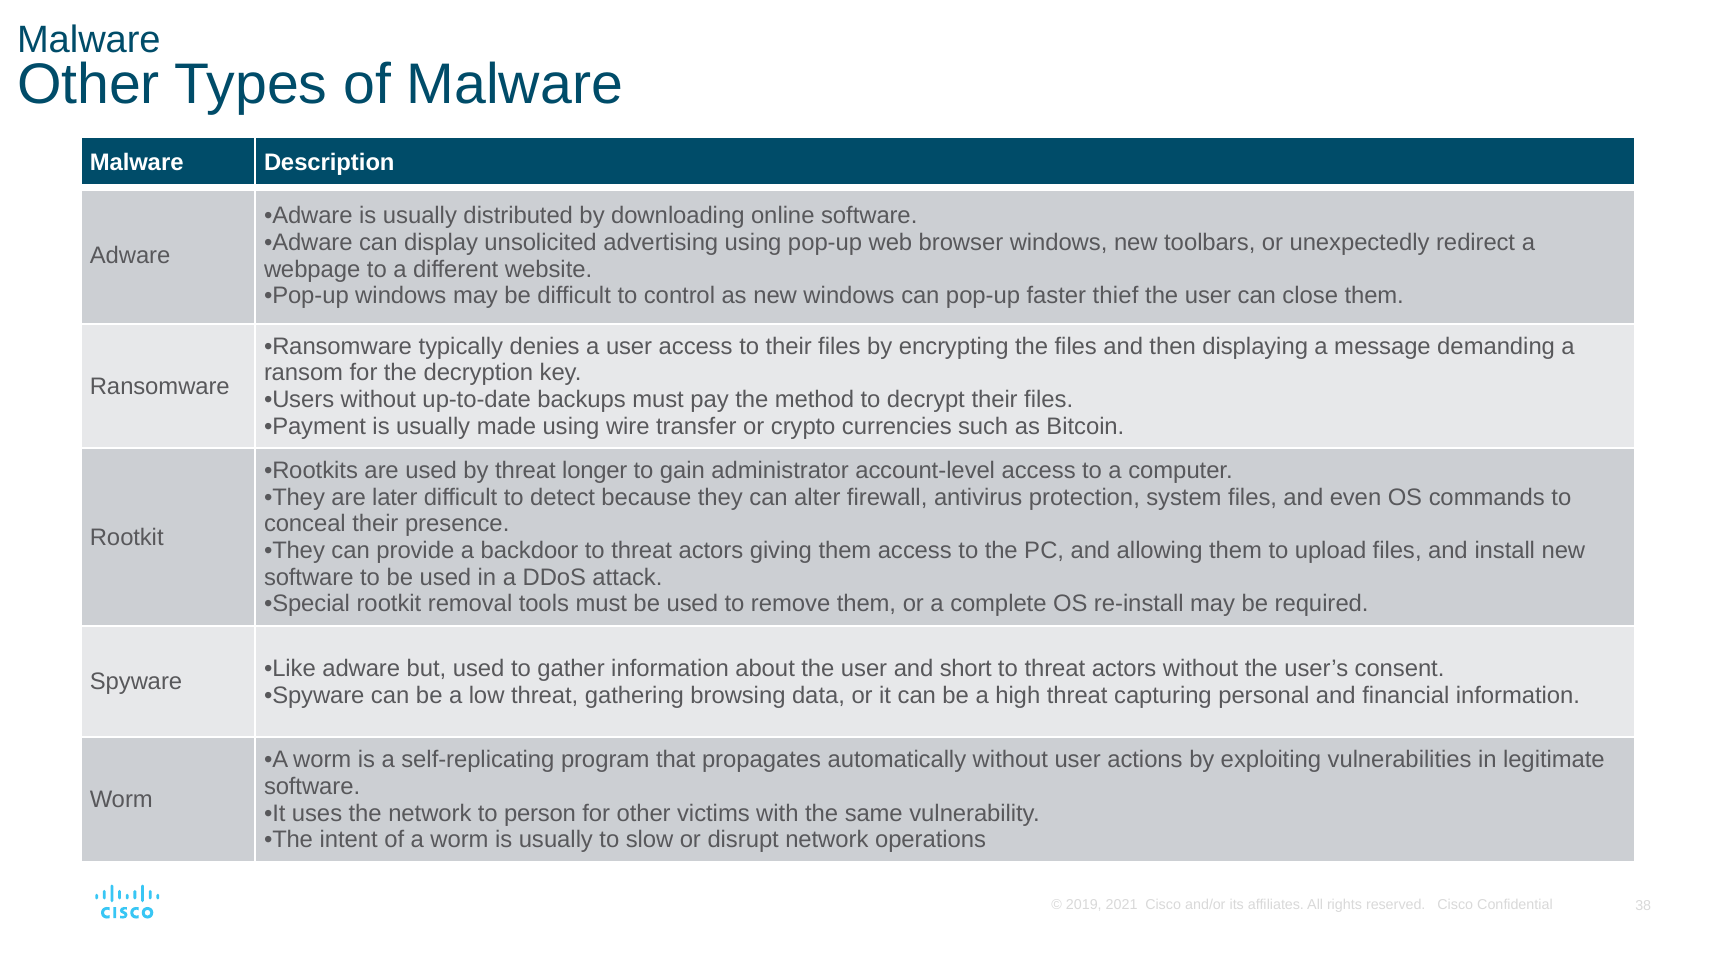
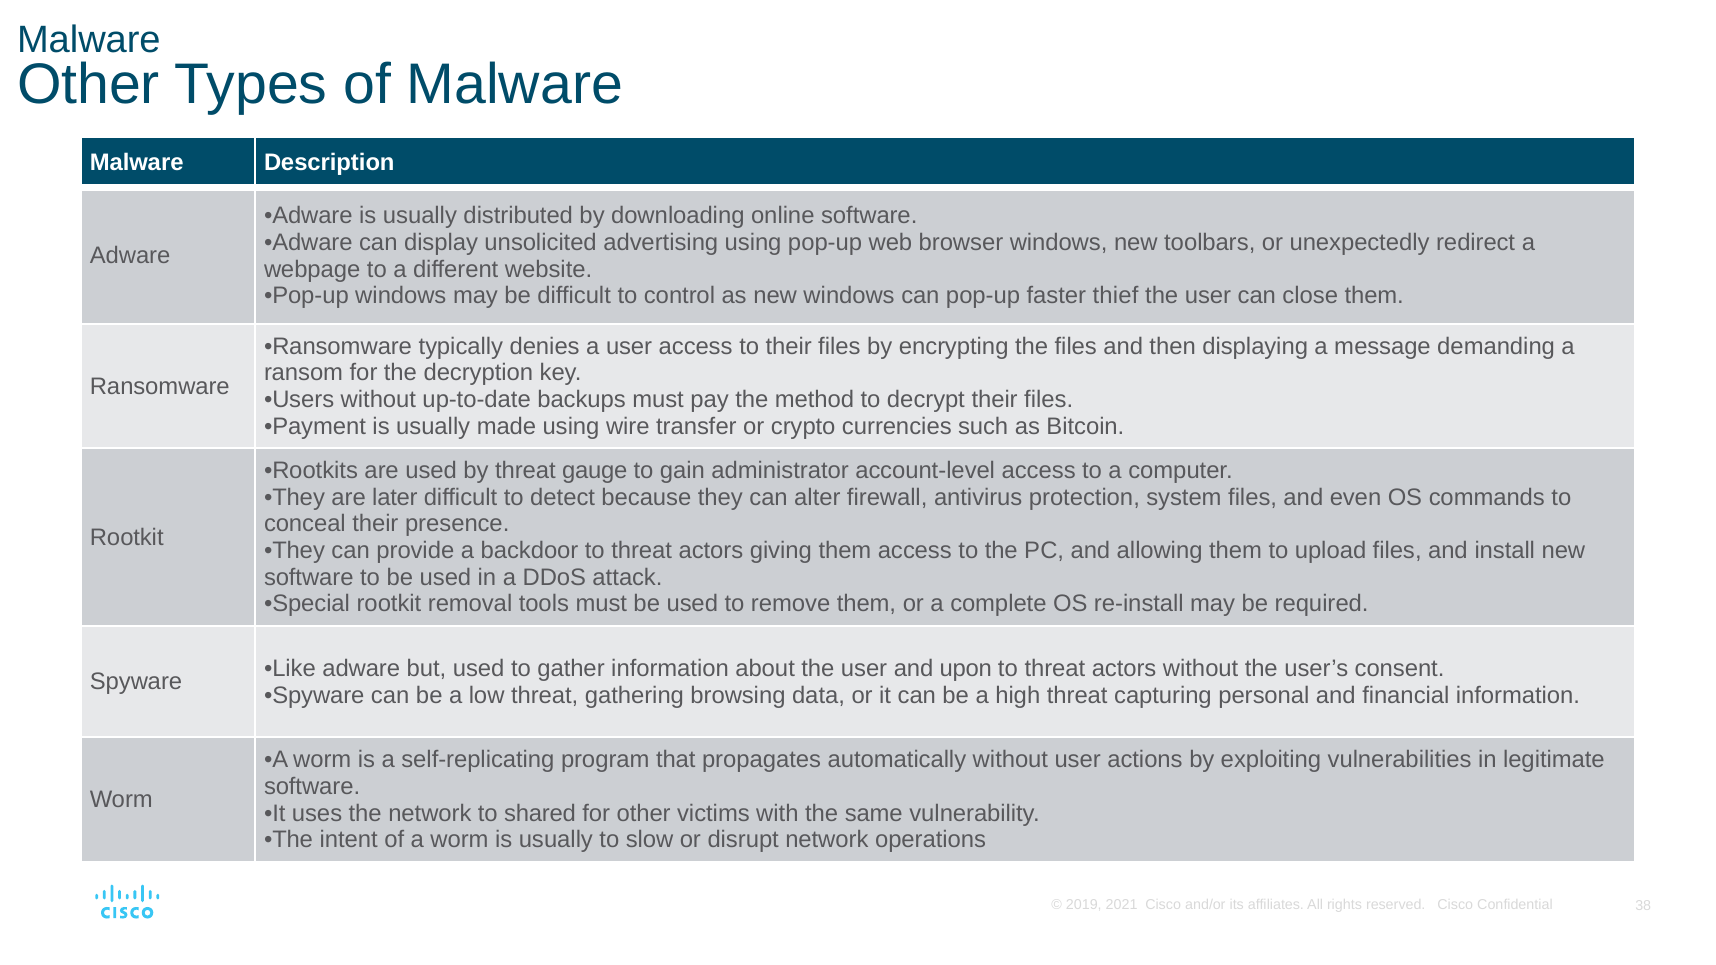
longer: longer -> gauge
short: short -> upon
person: person -> shared
